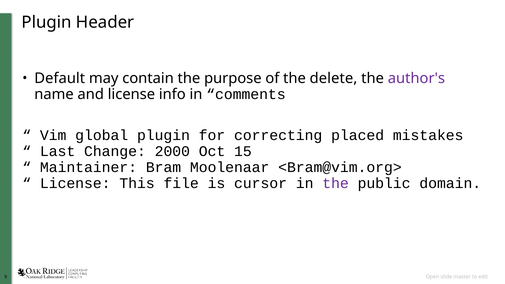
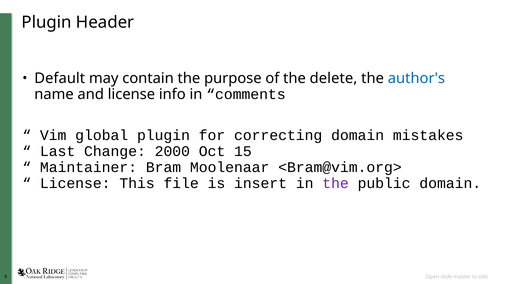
author's colour: purple -> blue
correcting placed: placed -> domain
cursor: cursor -> insert
